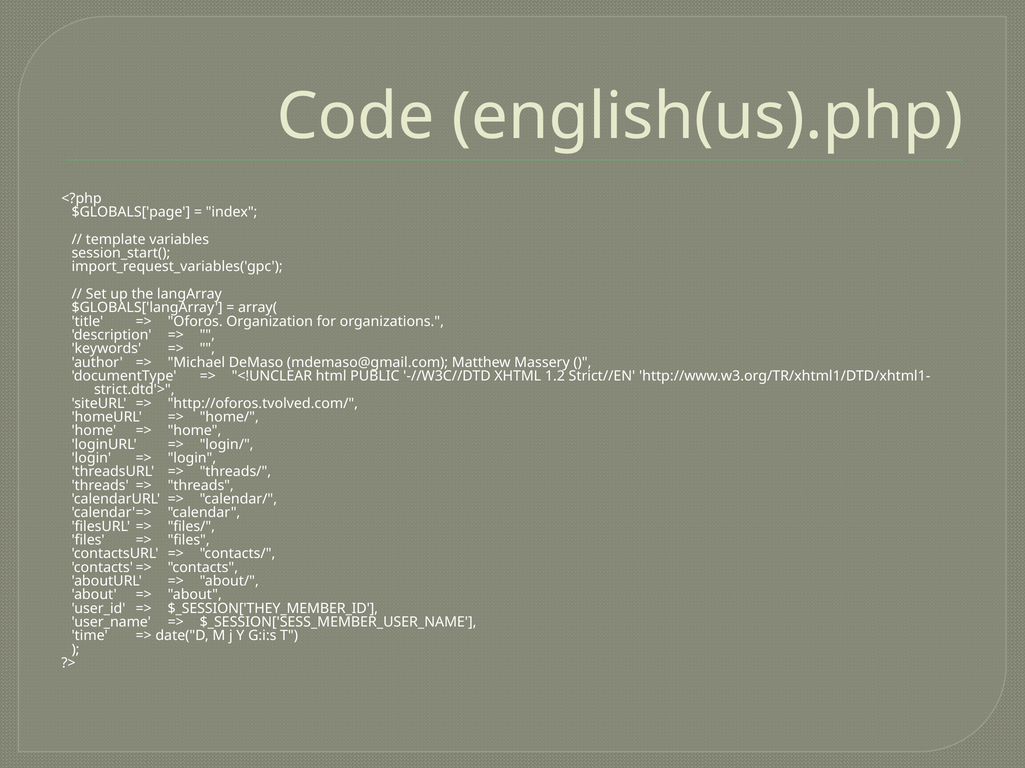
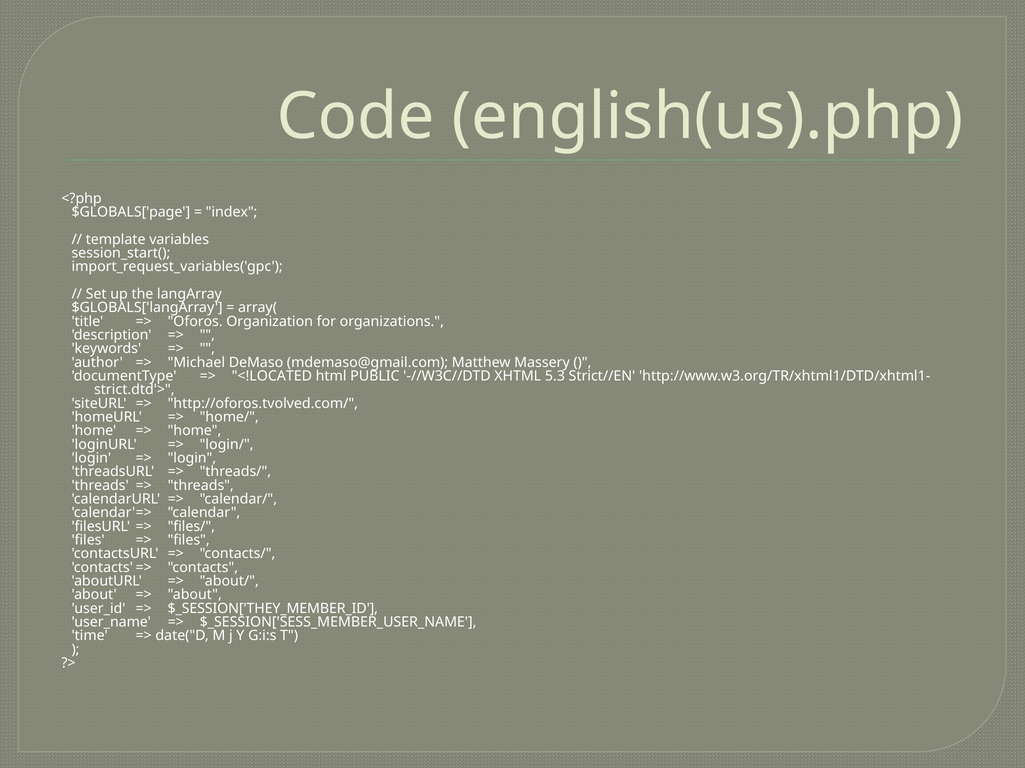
<!UNCLEAR: <!UNCLEAR -> <!LOCATED
1.2: 1.2 -> 5.3
